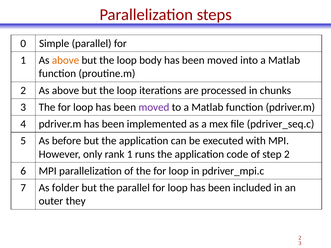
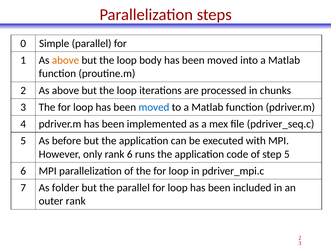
moved at (154, 107) colour: purple -> blue
rank 1: 1 -> 6
step 2: 2 -> 5
outer they: they -> rank
